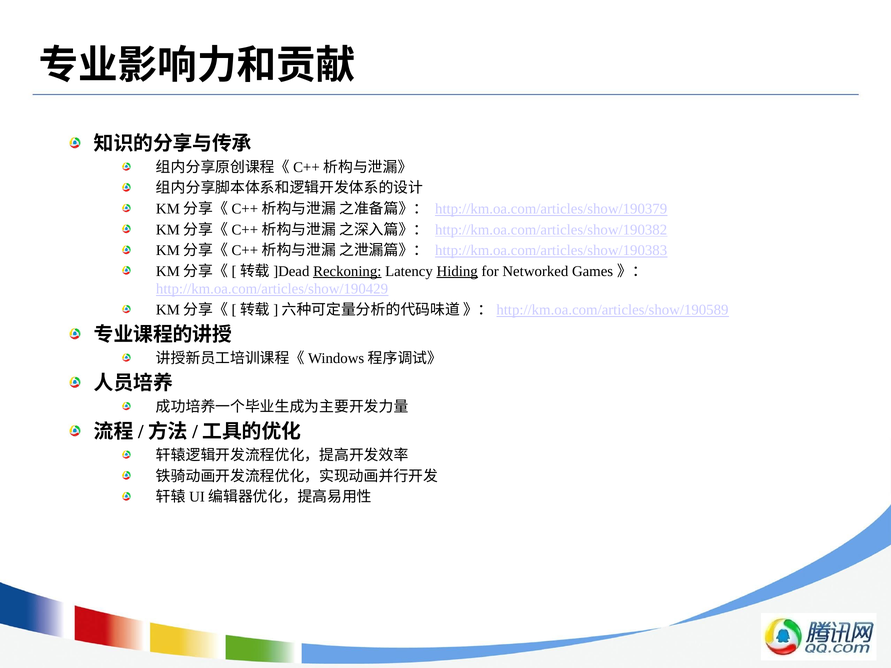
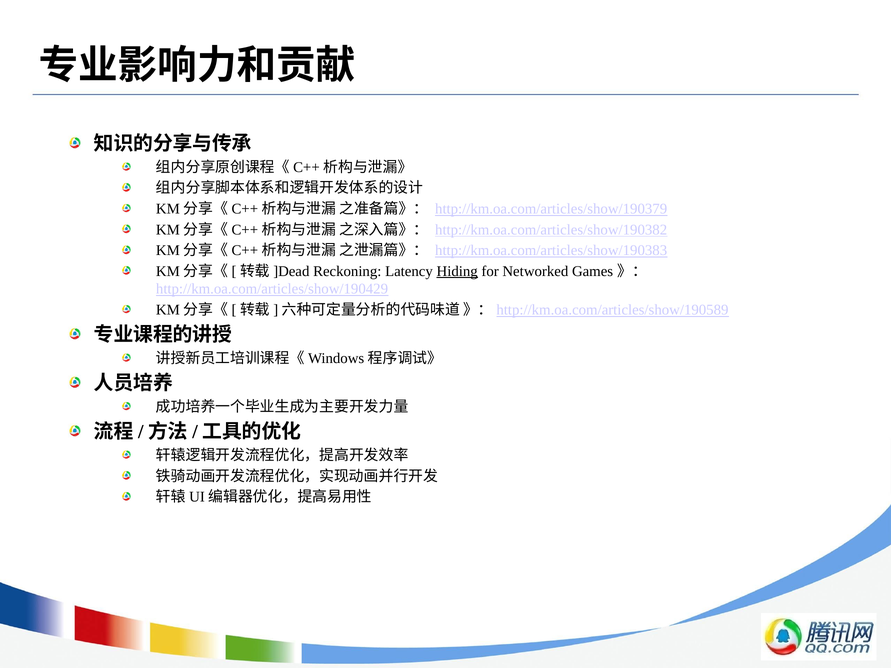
Reckoning underline: present -> none
